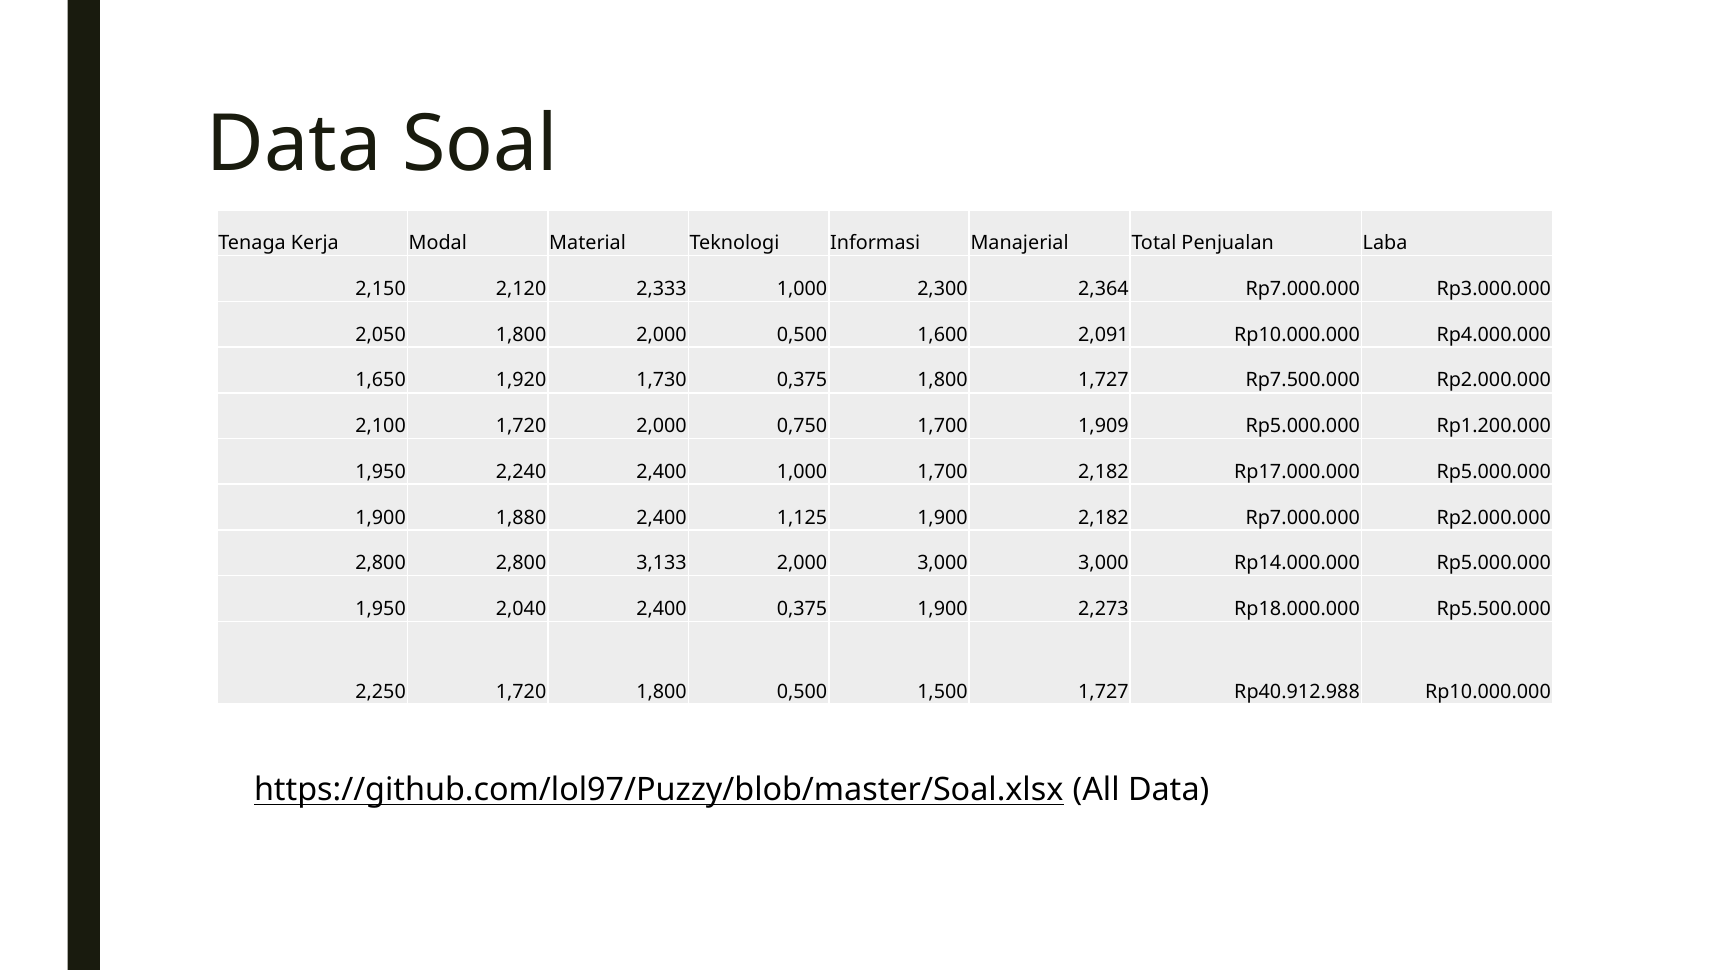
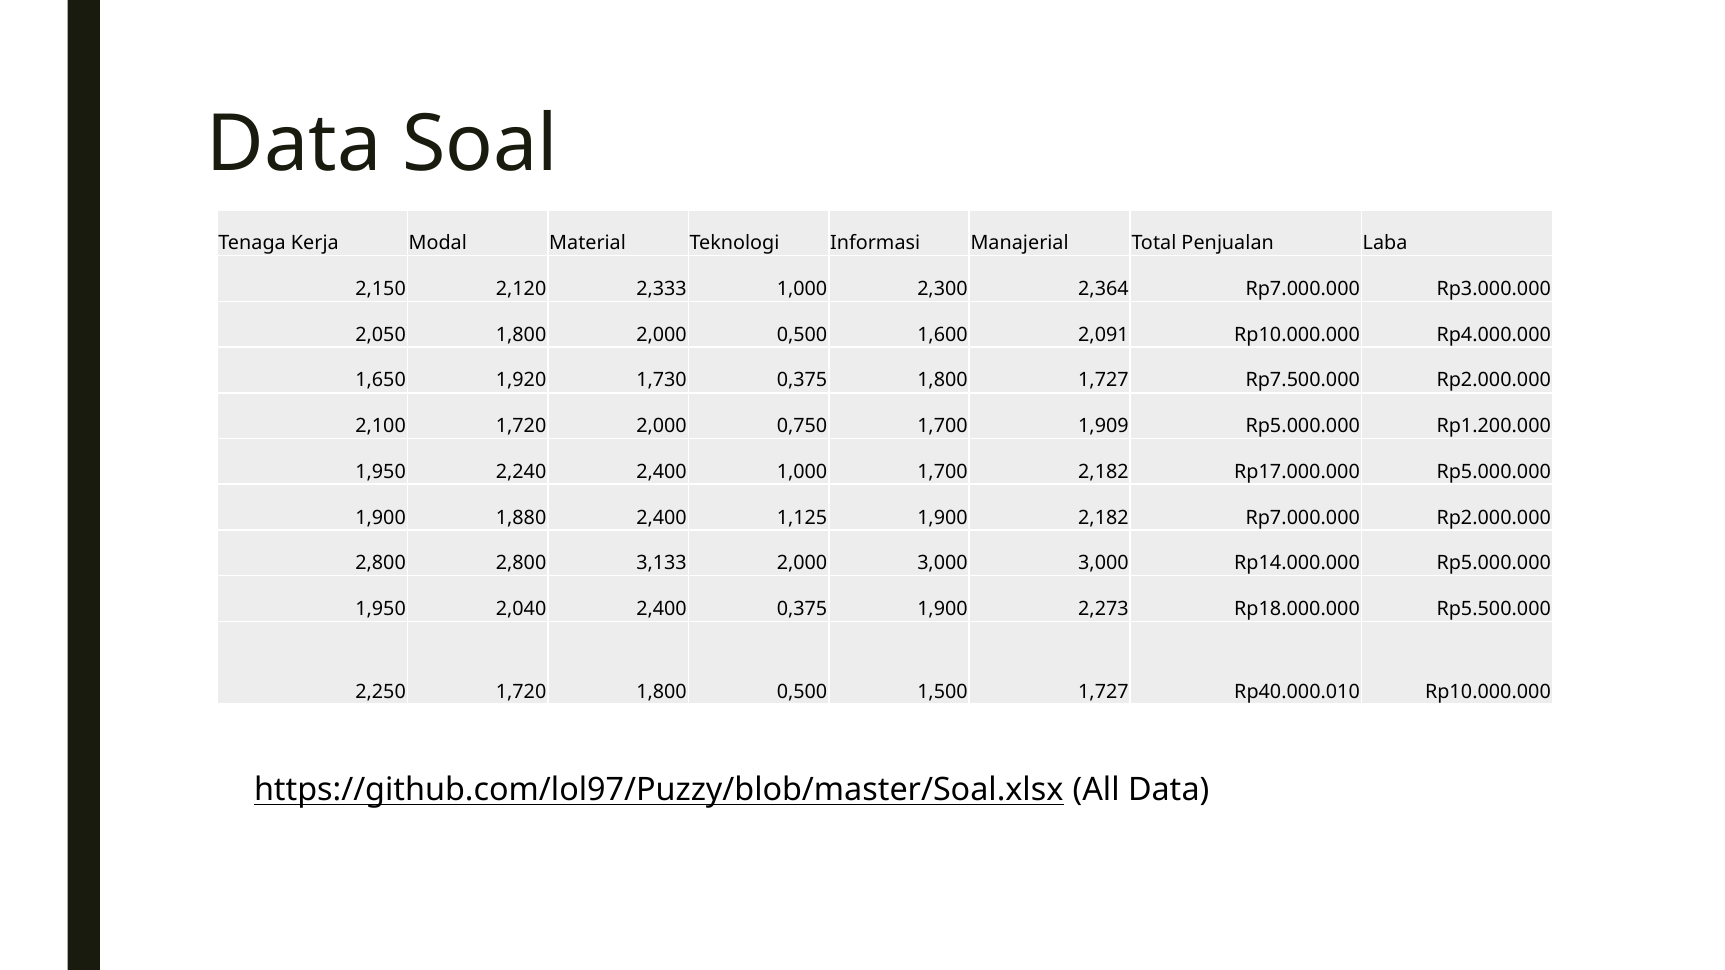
Rp40.912.988: Rp40.912.988 -> Rp40.000.010
